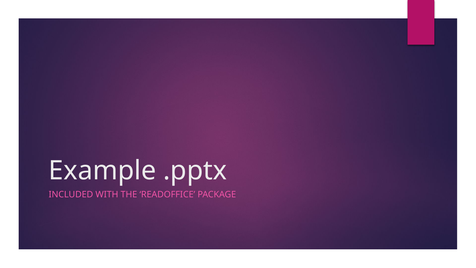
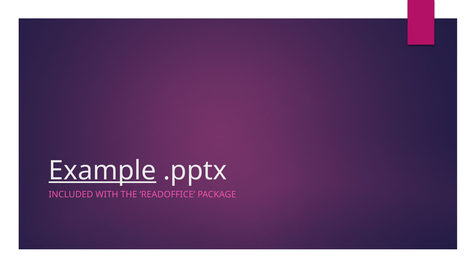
Example underline: none -> present
